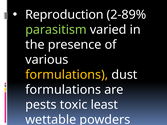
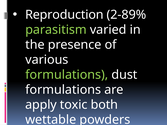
formulations at (67, 75) colour: yellow -> light green
pests: pests -> apply
least: least -> both
